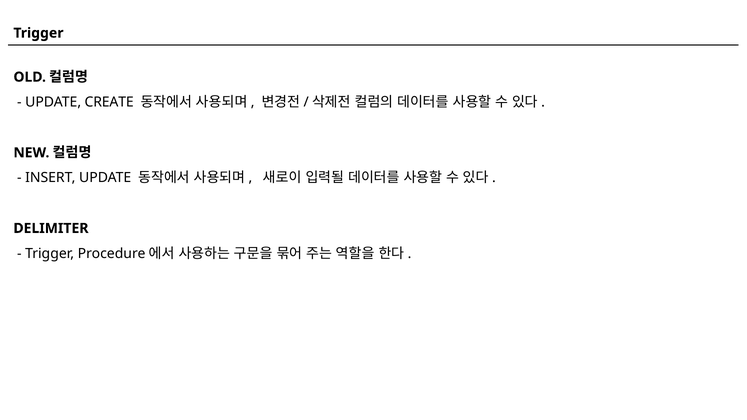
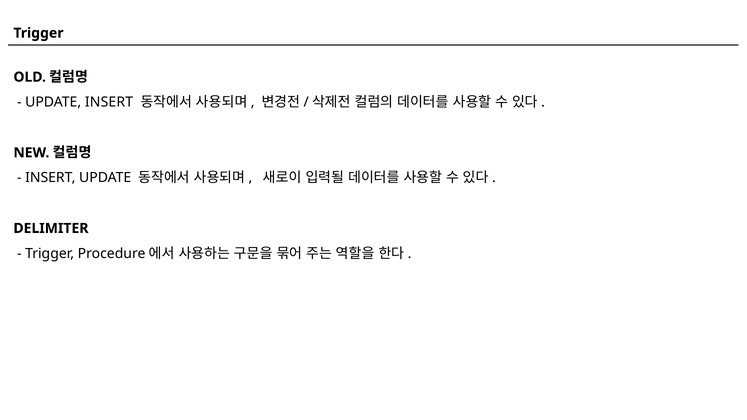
UPDATE CREATE: CREATE -> INSERT
